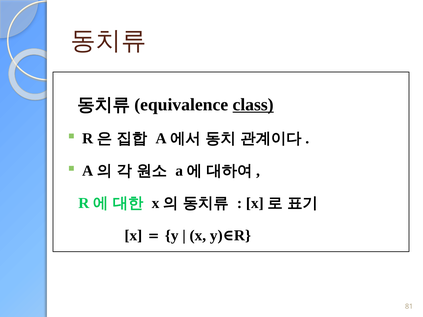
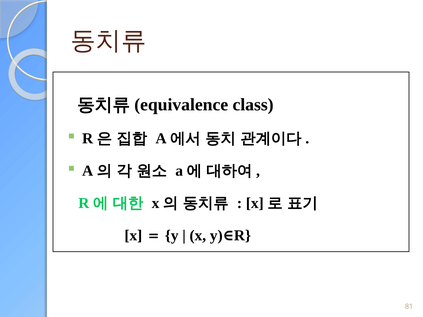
class underline: present -> none
